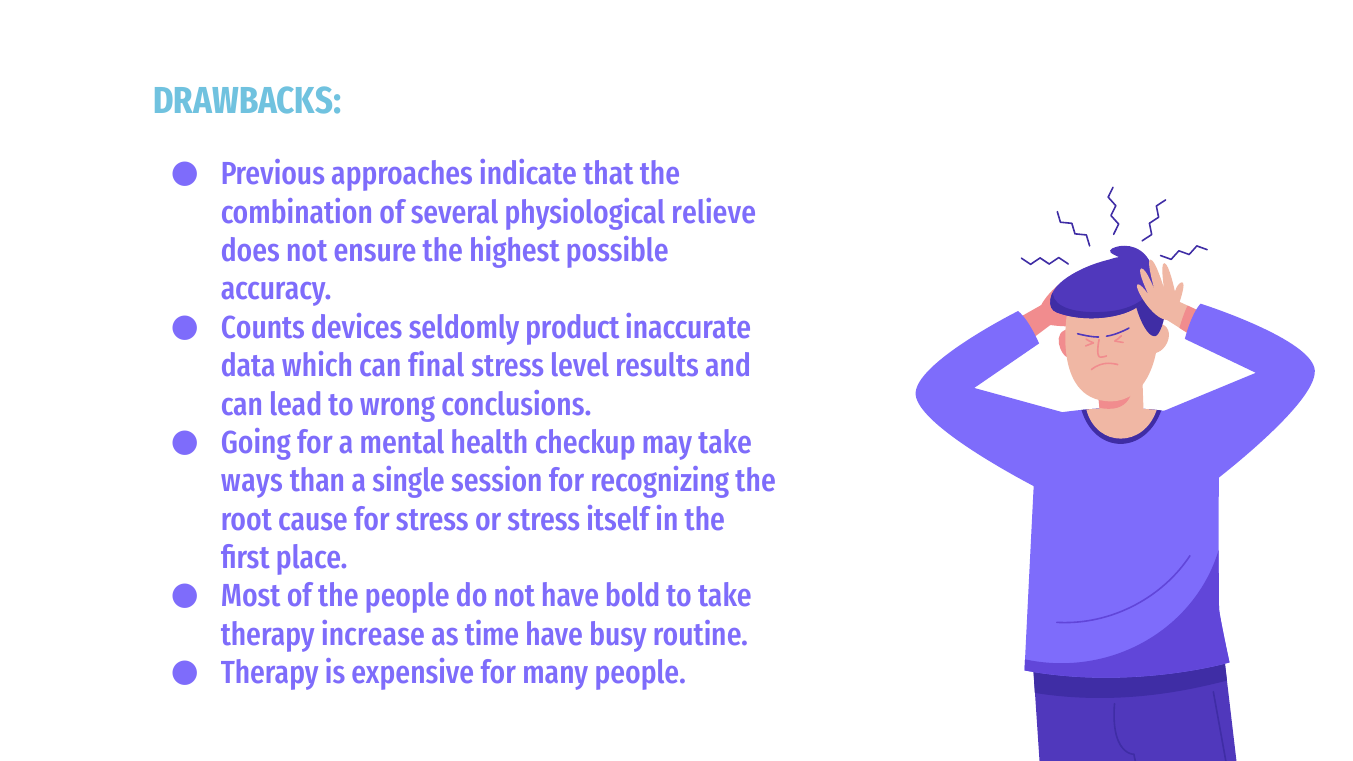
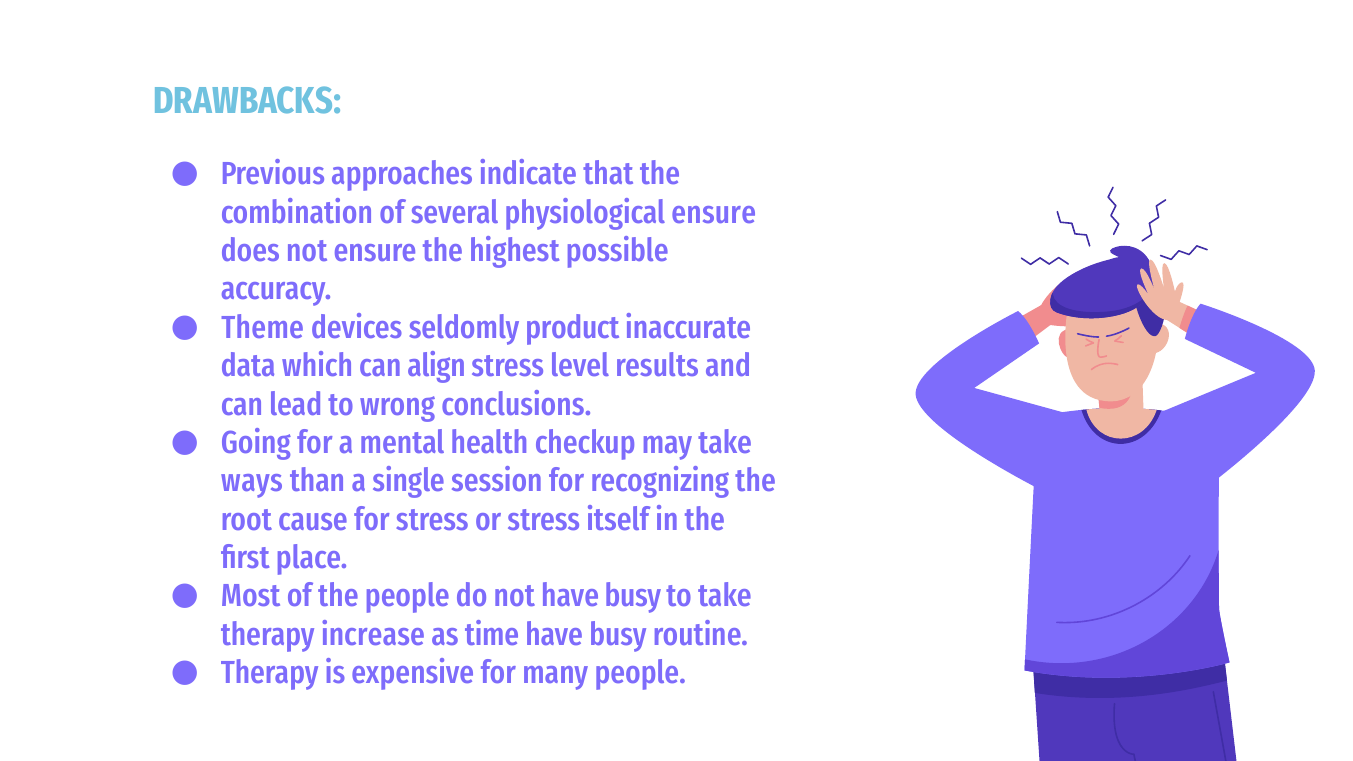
physiological relieve: relieve -> ensure
Counts: Counts -> Theme
final: final -> align
not have bold: bold -> busy
